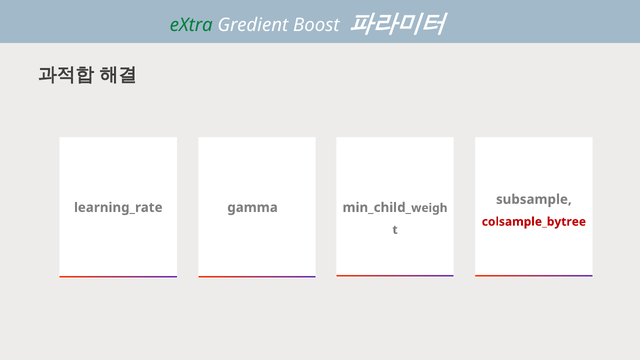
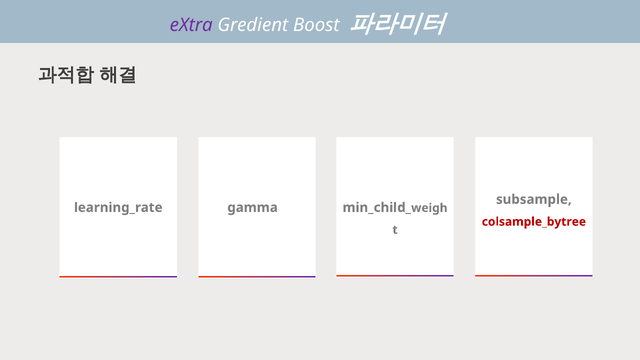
eXtra colour: green -> purple
